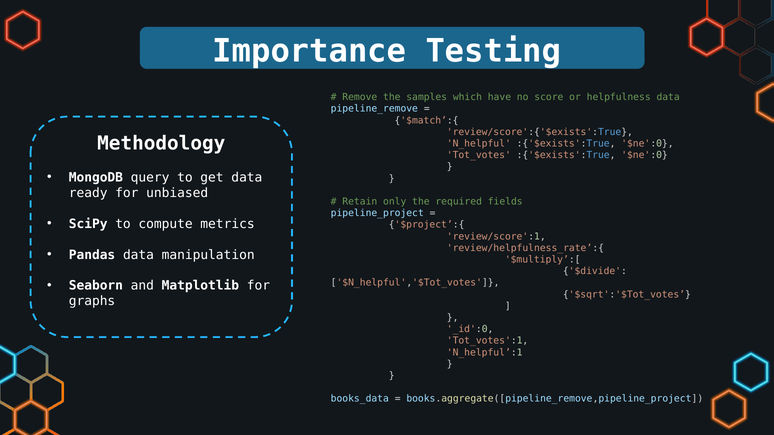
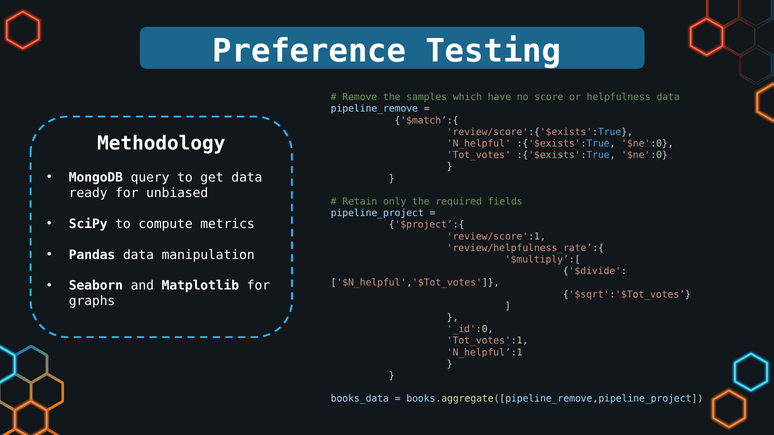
Importance: Importance -> Preference
